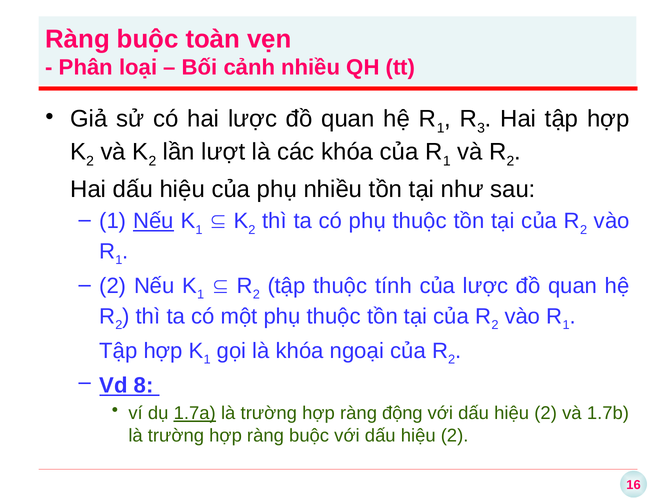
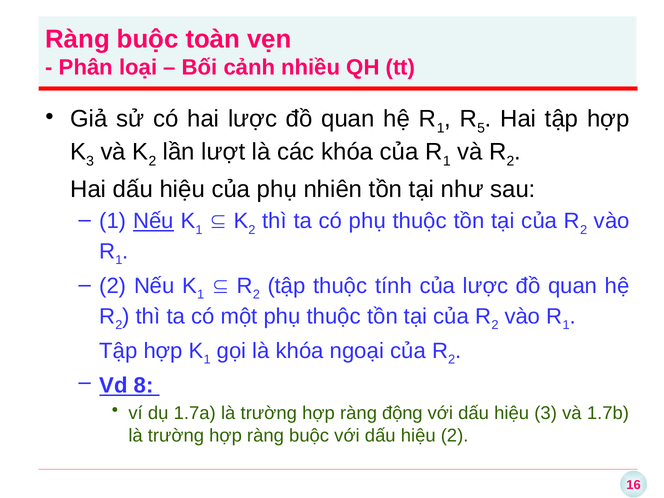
3: 3 -> 5
2 at (90, 161): 2 -> 3
phụ nhiều: nhiều -> nhiên
1.7a underline: present -> none
2 at (546, 413): 2 -> 3
